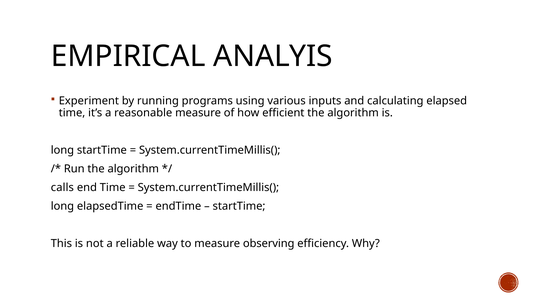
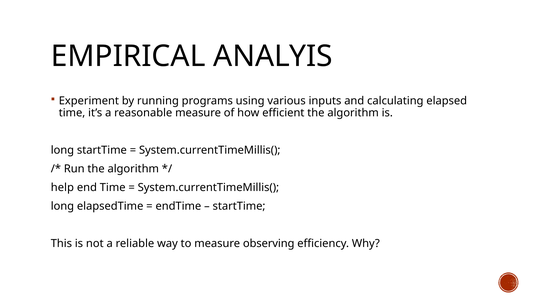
calls: calls -> help
